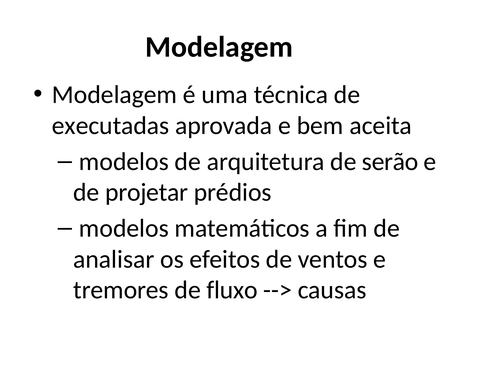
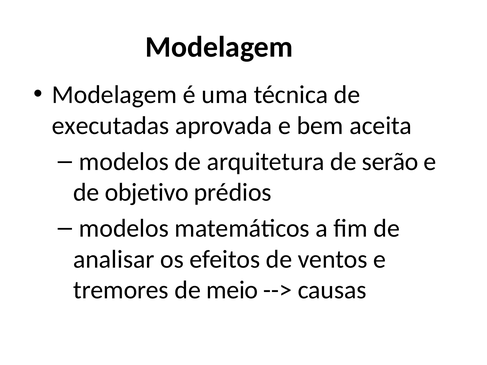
projetar: projetar -> objetivo
fluxo: fluxo -> meio
